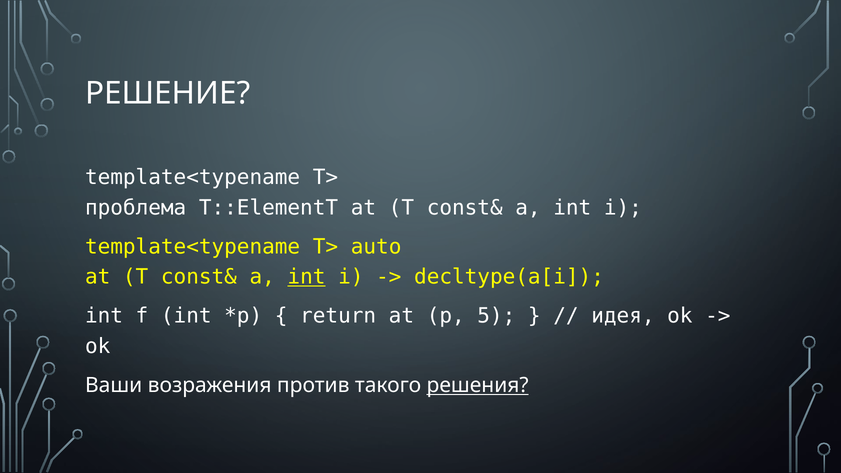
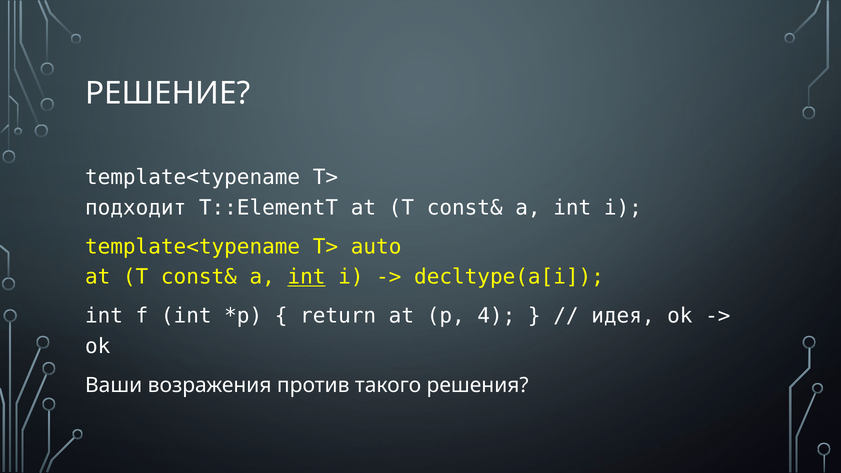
проблема: проблема -> подходит
5: 5 -> 4
решения underline: present -> none
